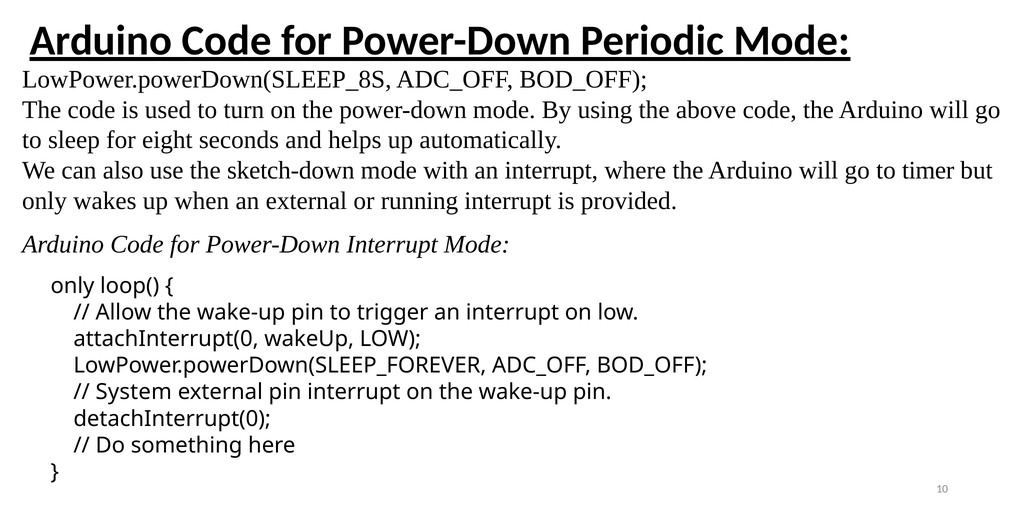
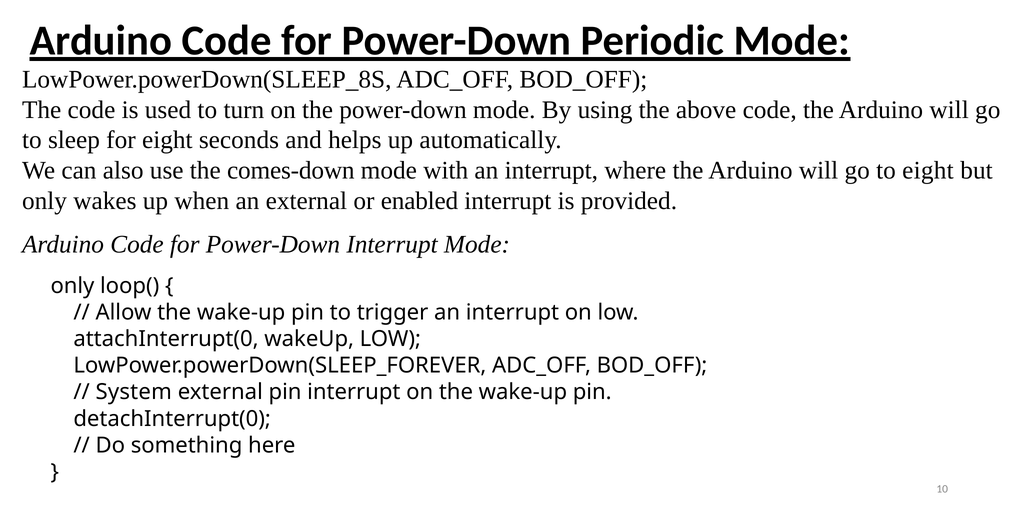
sketch-down: sketch-down -> comes-down
to timer: timer -> eight
running: running -> enabled
